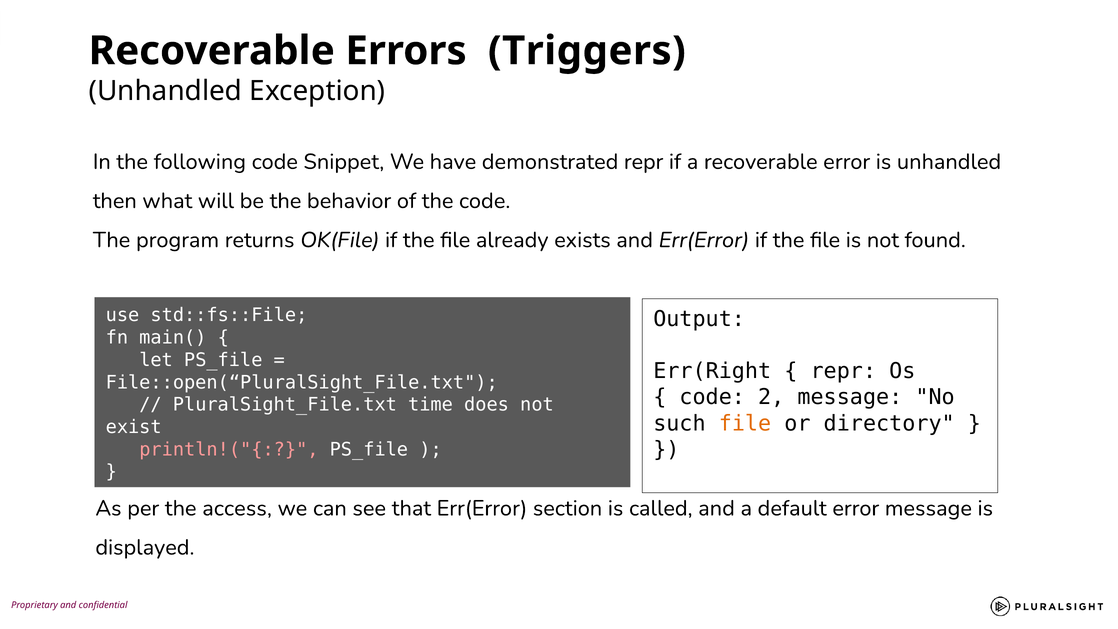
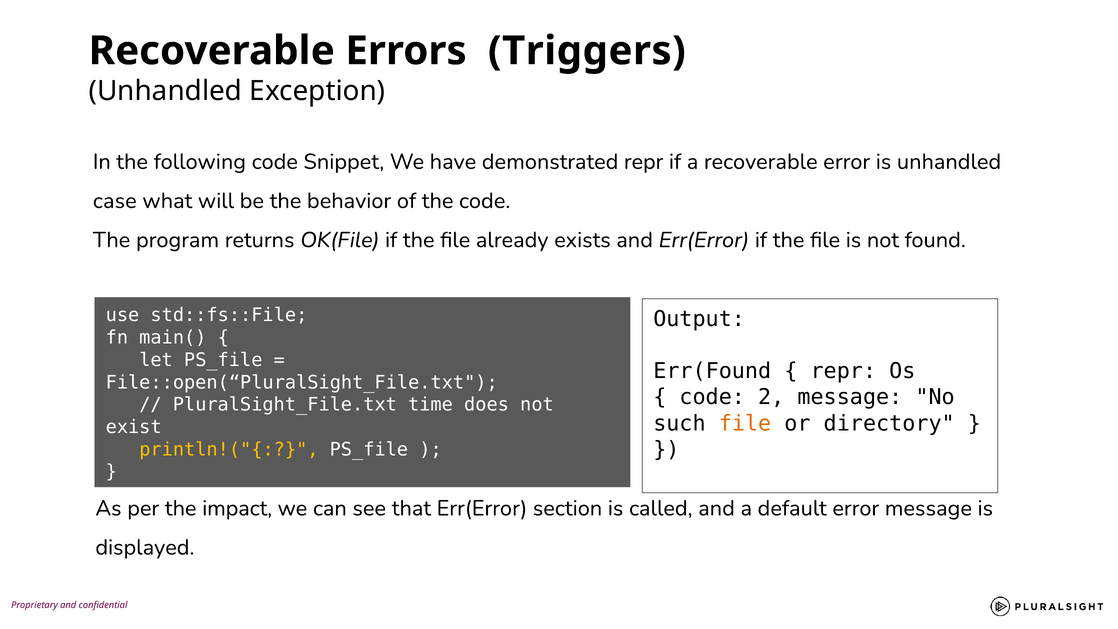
then: then -> case
Err(Right: Err(Right -> Err(Found
println!("{ colour: pink -> yellow
access: access -> impact
